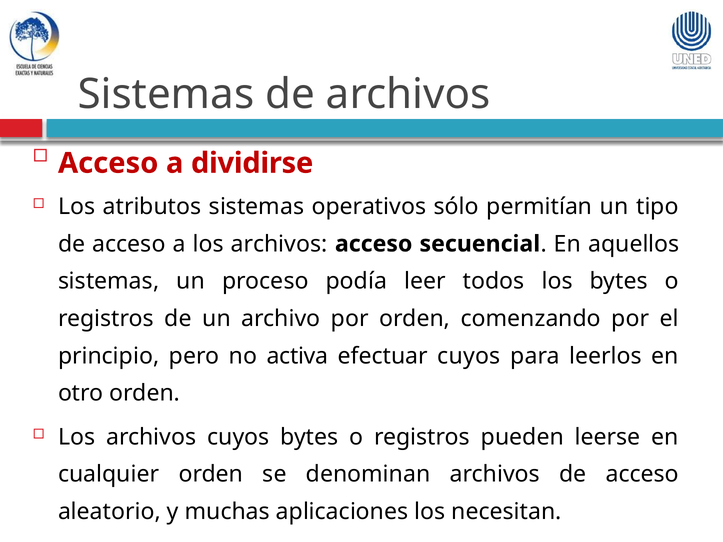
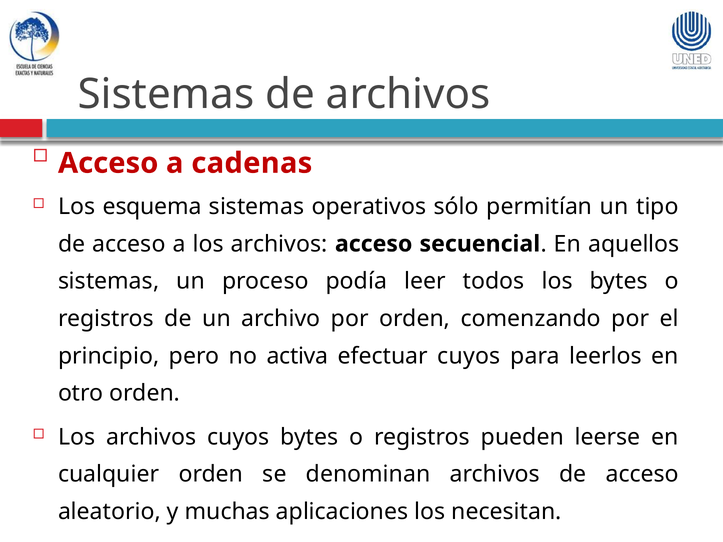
dividirse: dividirse -> cadenas
atributos: atributos -> esquema
